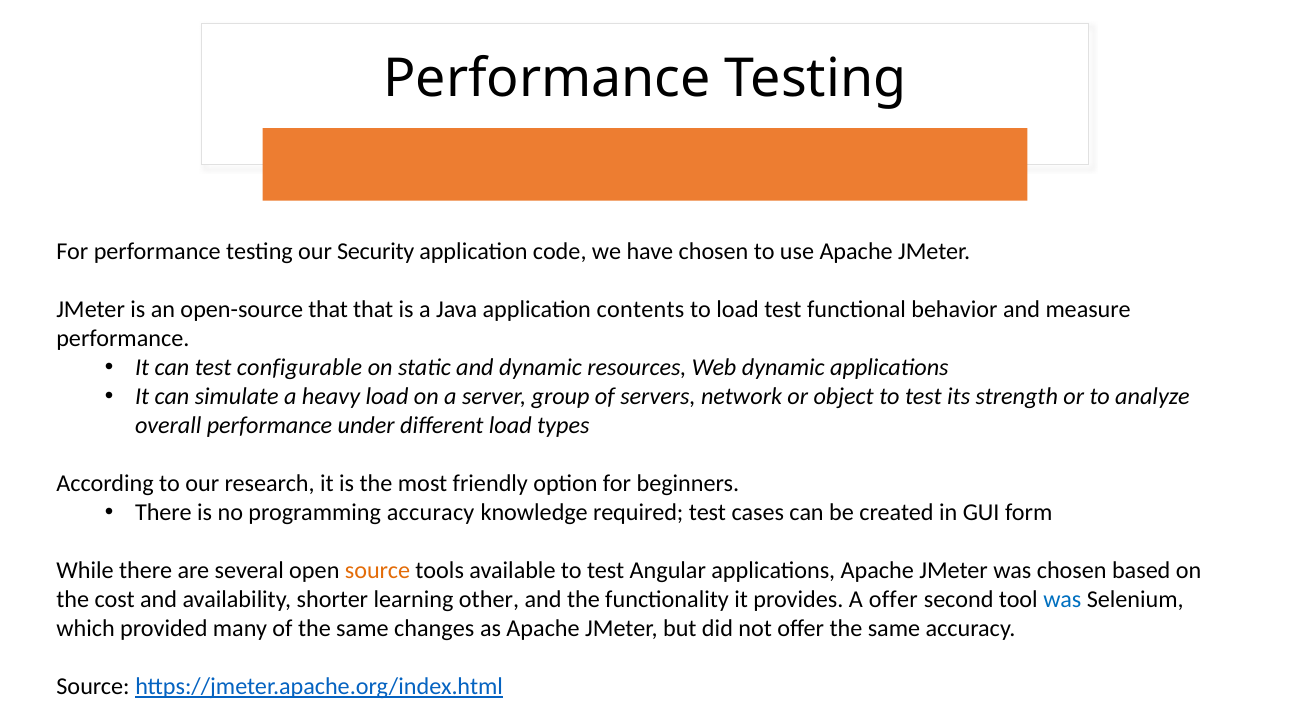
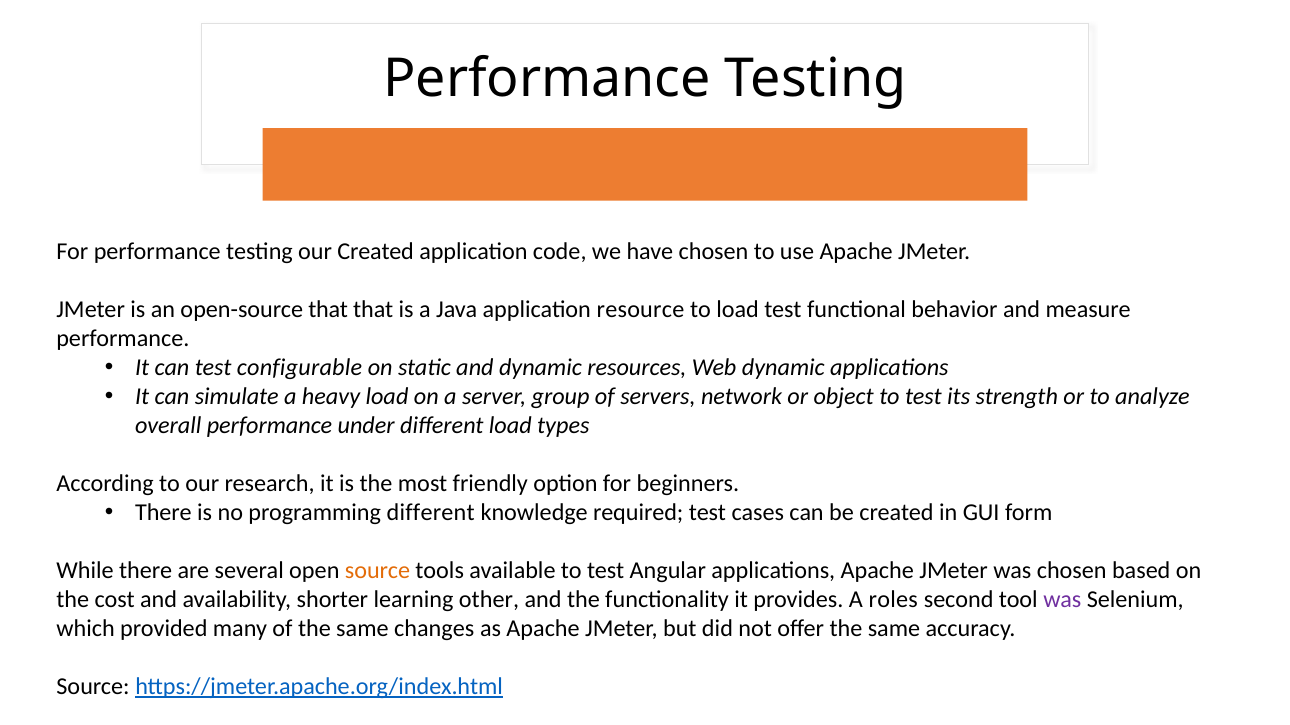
our Security: Security -> Created
contents: contents -> resource
programming accuracy: accuracy -> different
A offer: offer -> roles
was at (1062, 600) colour: blue -> purple
